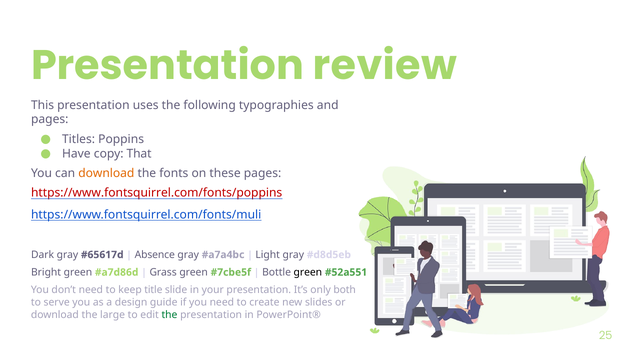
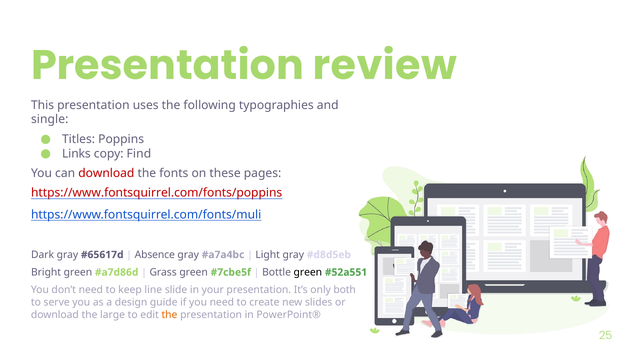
pages at (50, 119): pages -> single
Have: Have -> Links
That: That -> Find
download at (106, 173) colour: orange -> red
title: title -> line
the at (169, 315) colour: green -> orange
